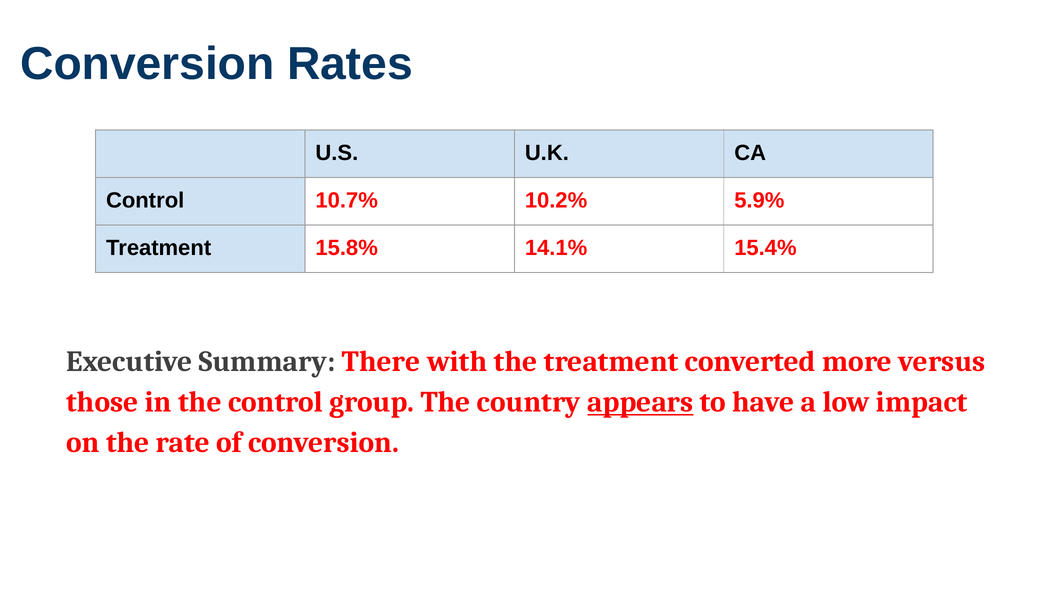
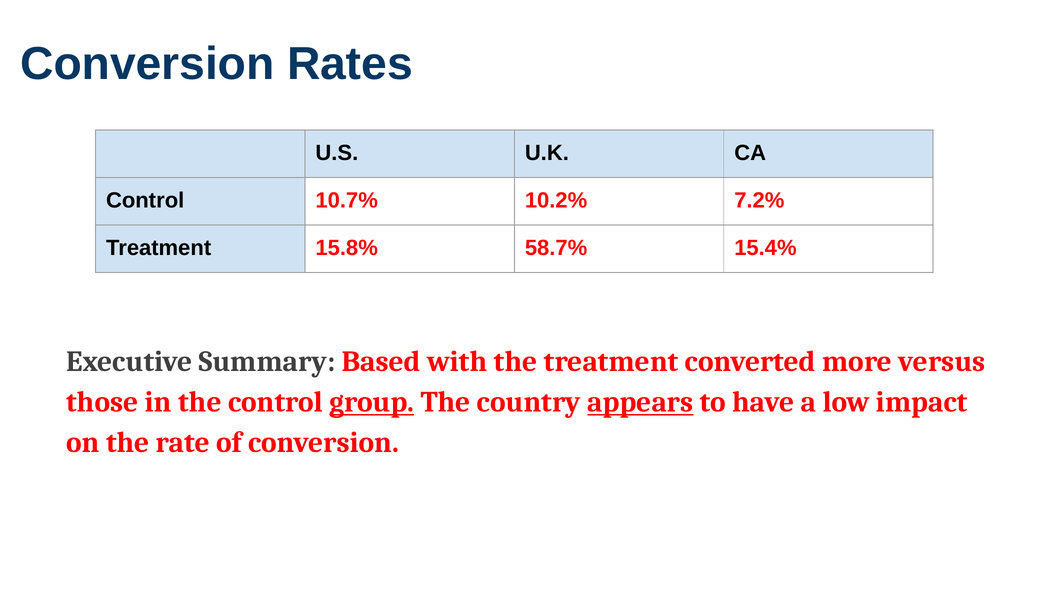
5.9%: 5.9% -> 7.2%
14.1%: 14.1% -> 58.7%
There: There -> Based
group underline: none -> present
